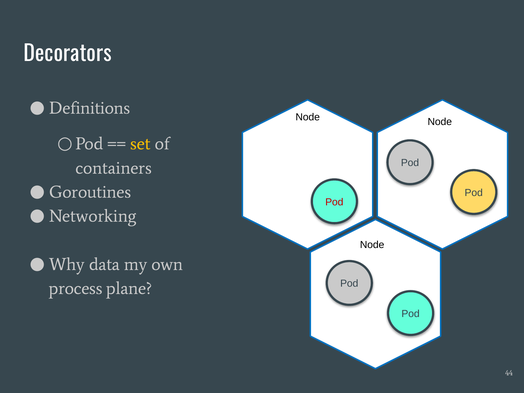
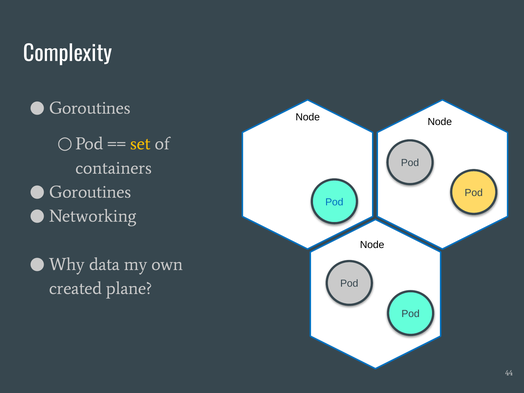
Decorators: Decorators -> Complexity
Definitions at (90, 108): Definitions -> Goroutines
Pod at (334, 202) colour: red -> blue
process: process -> created
